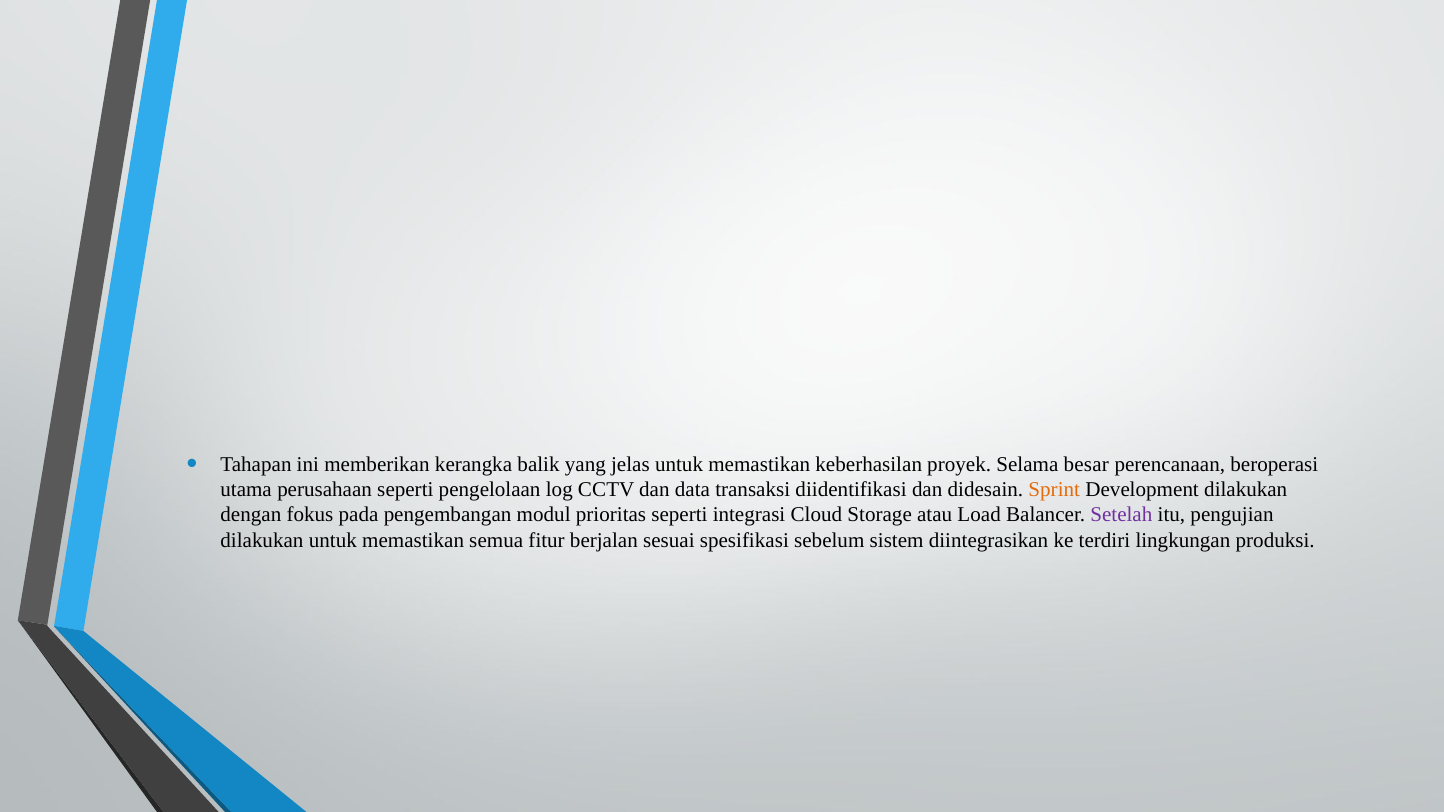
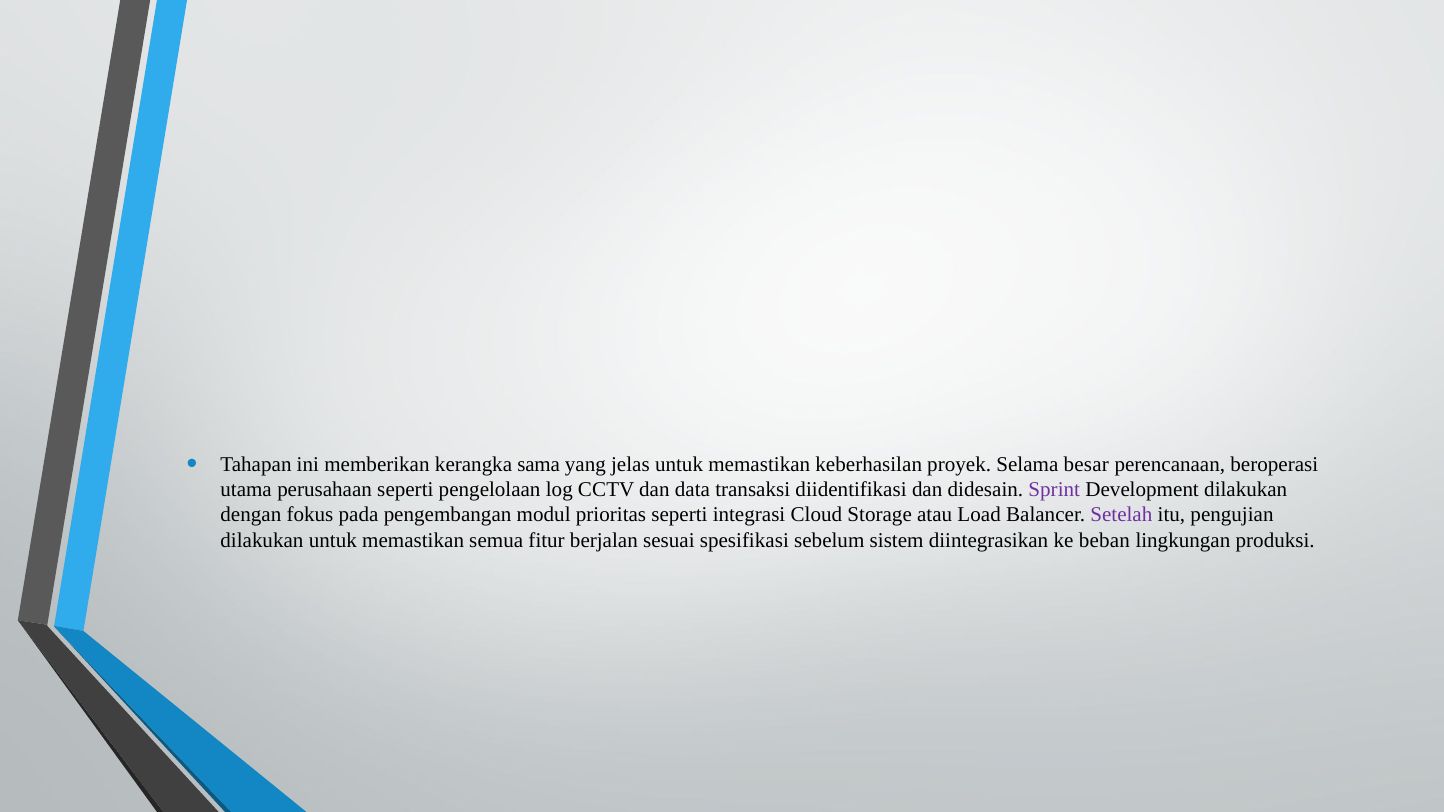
balik: balik -> sama
Sprint colour: orange -> purple
terdiri: terdiri -> beban
